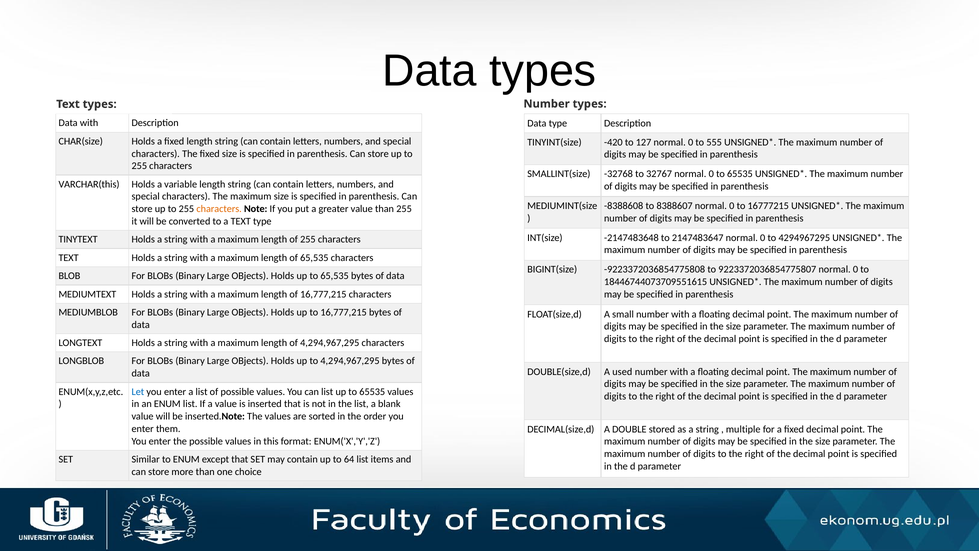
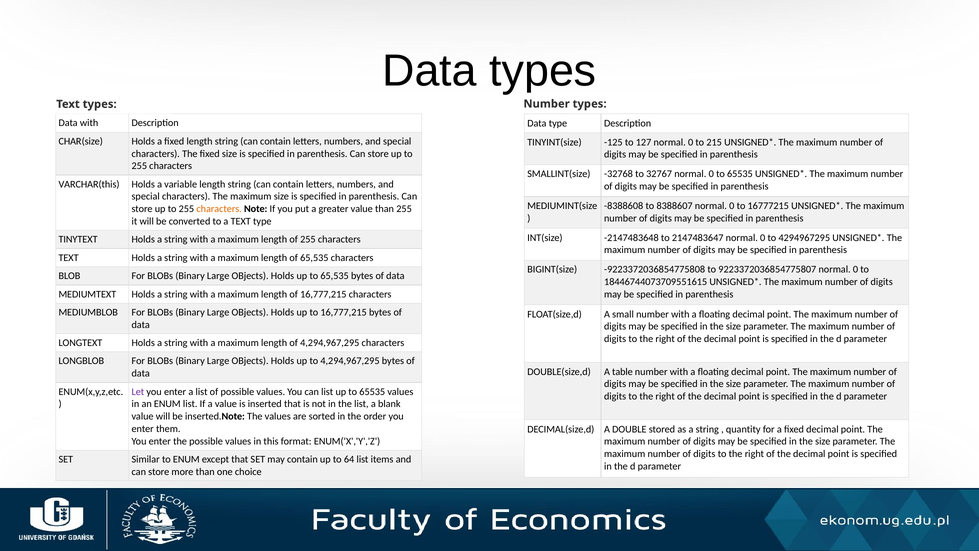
-420: -420 -> -125
555: 555 -> 215
used: used -> table
Let colour: blue -> purple
multiple: multiple -> quantity
